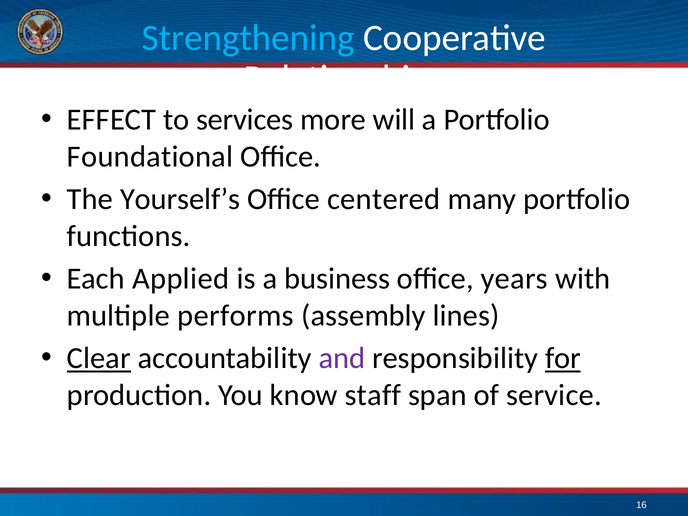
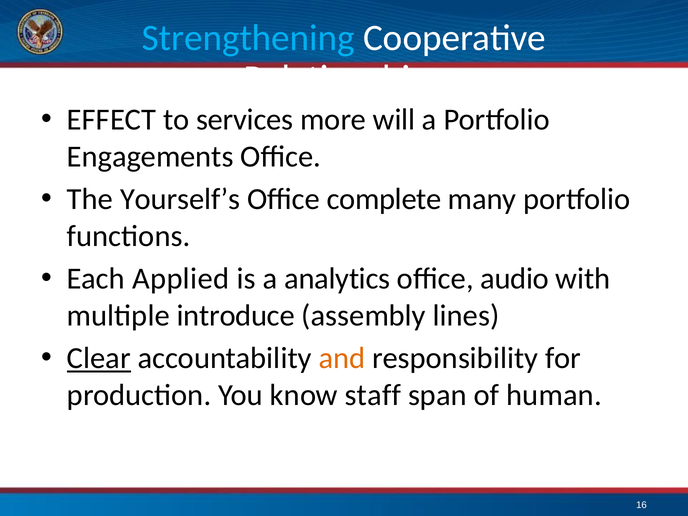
Foundational: Foundational -> Engagements
centered: centered -> complete
business: business -> analytics
years: years -> audio
performs: performs -> introduce
and colour: purple -> orange
for underline: present -> none
service: service -> human
